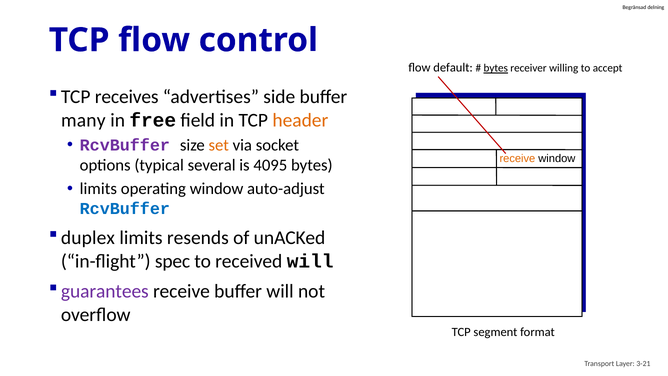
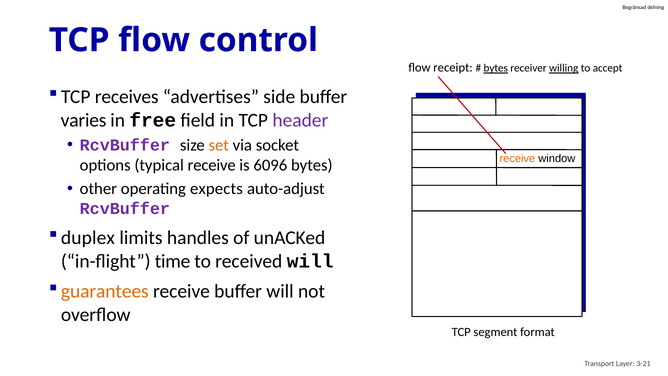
default: default -> receipt
willing underline: none -> present
many: many -> varies
header colour: orange -> purple
typical several: several -> receive
4095: 4095 -> 6096
limits at (98, 189): limits -> other
operating window: window -> expects
RcvBuffer at (125, 209) colour: blue -> purple
resends: resends -> handles
spec: spec -> time
guarantees colour: purple -> orange
